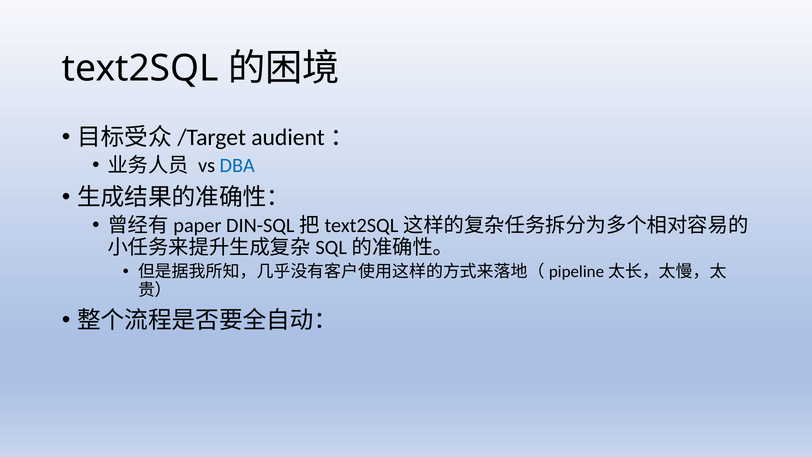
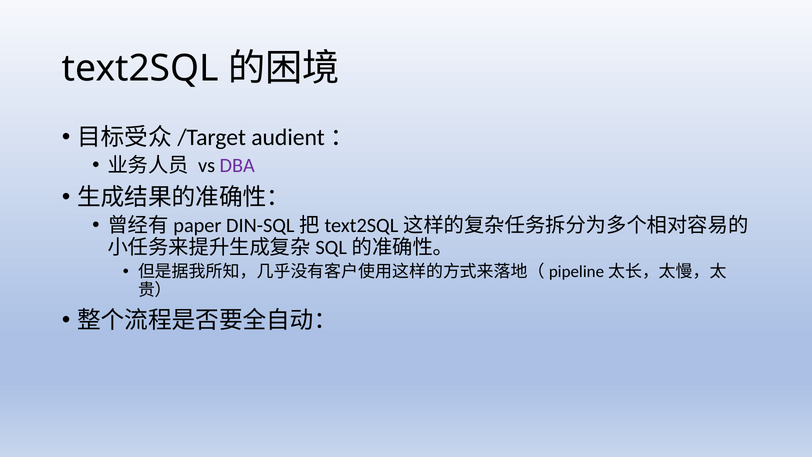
DBA colour: blue -> purple
